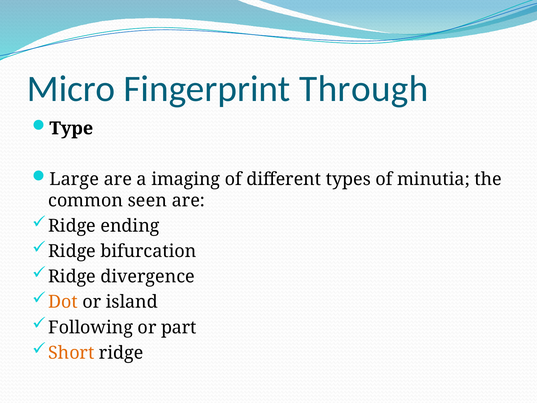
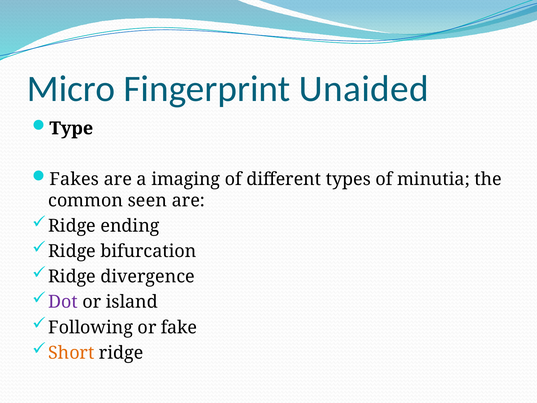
Through: Through -> Unaided
Large: Large -> Fakes
Dot colour: orange -> purple
part: part -> fake
